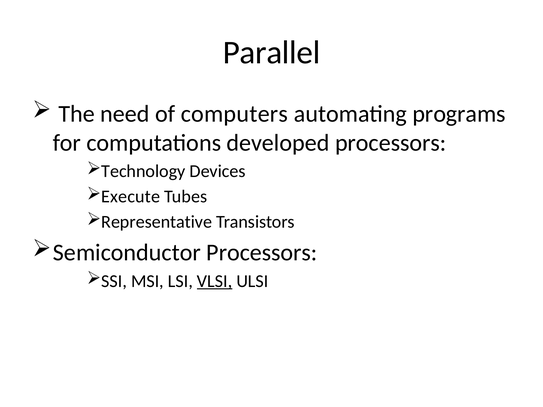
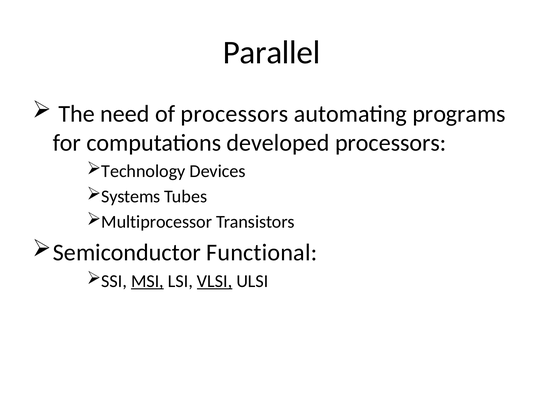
of computers: computers -> processors
Execute: Execute -> Systems
Representative: Representative -> Multiprocessor
Semiconductor Processors: Processors -> Functional
MSI underline: none -> present
